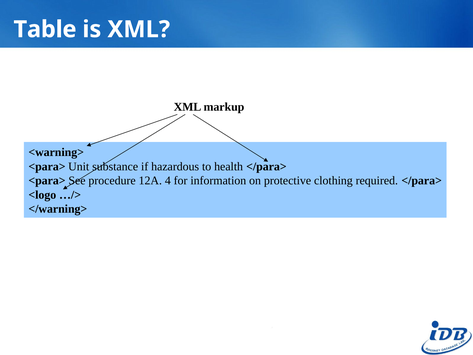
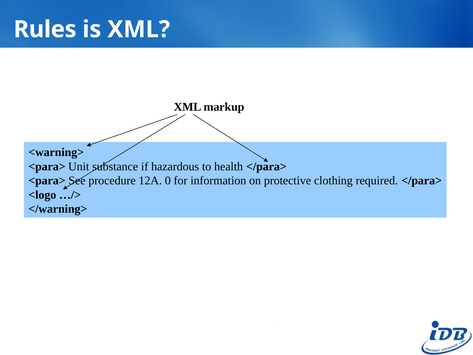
Table: Table -> Rules
4: 4 -> 0
